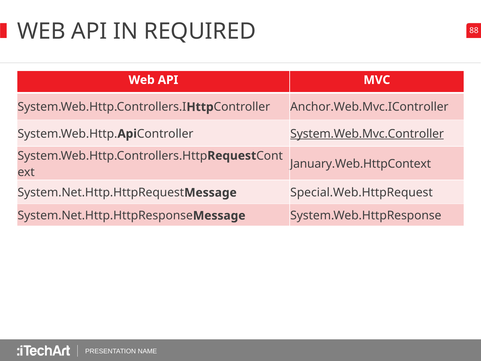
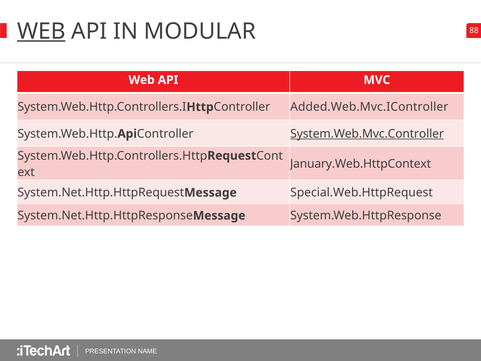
WEB at (41, 31) underline: none -> present
REQUIRED: REQUIRED -> MODULAR
Anchor.Web.Mvc.IController: Anchor.Web.Mvc.IController -> Added.Web.Mvc.IController
